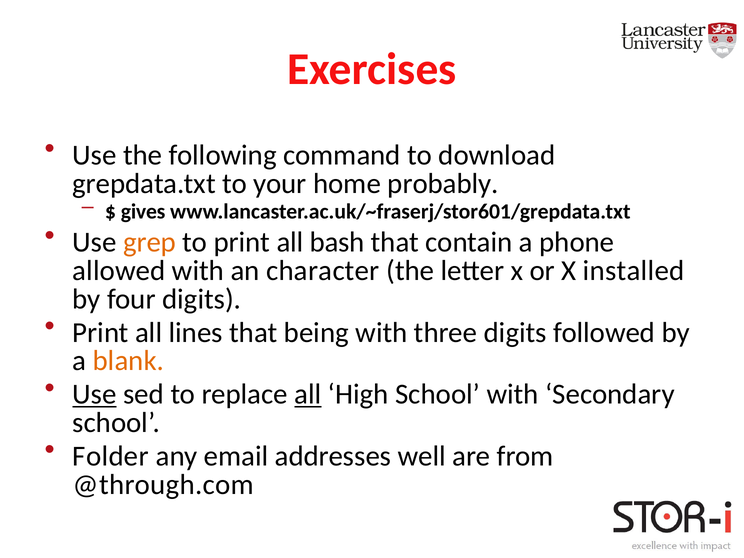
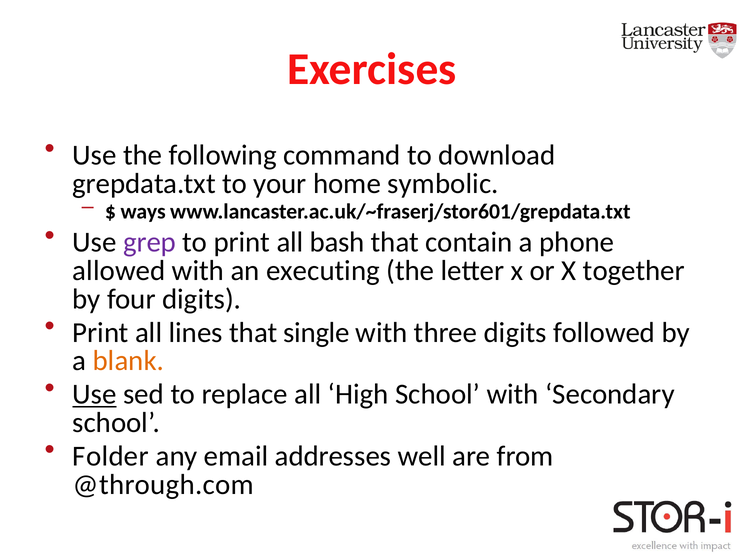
probably: probably -> symbolic
gives: gives -> ways
grep colour: orange -> purple
character: character -> executing
installed: installed -> together
being: being -> single
all at (308, 394) underline: present -> none
